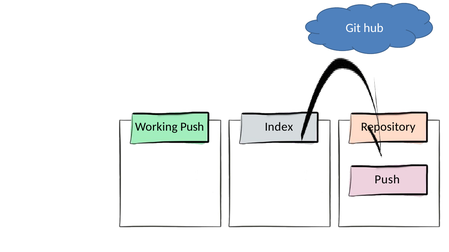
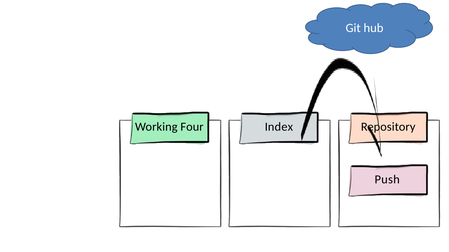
Working Push: Push -> Four
